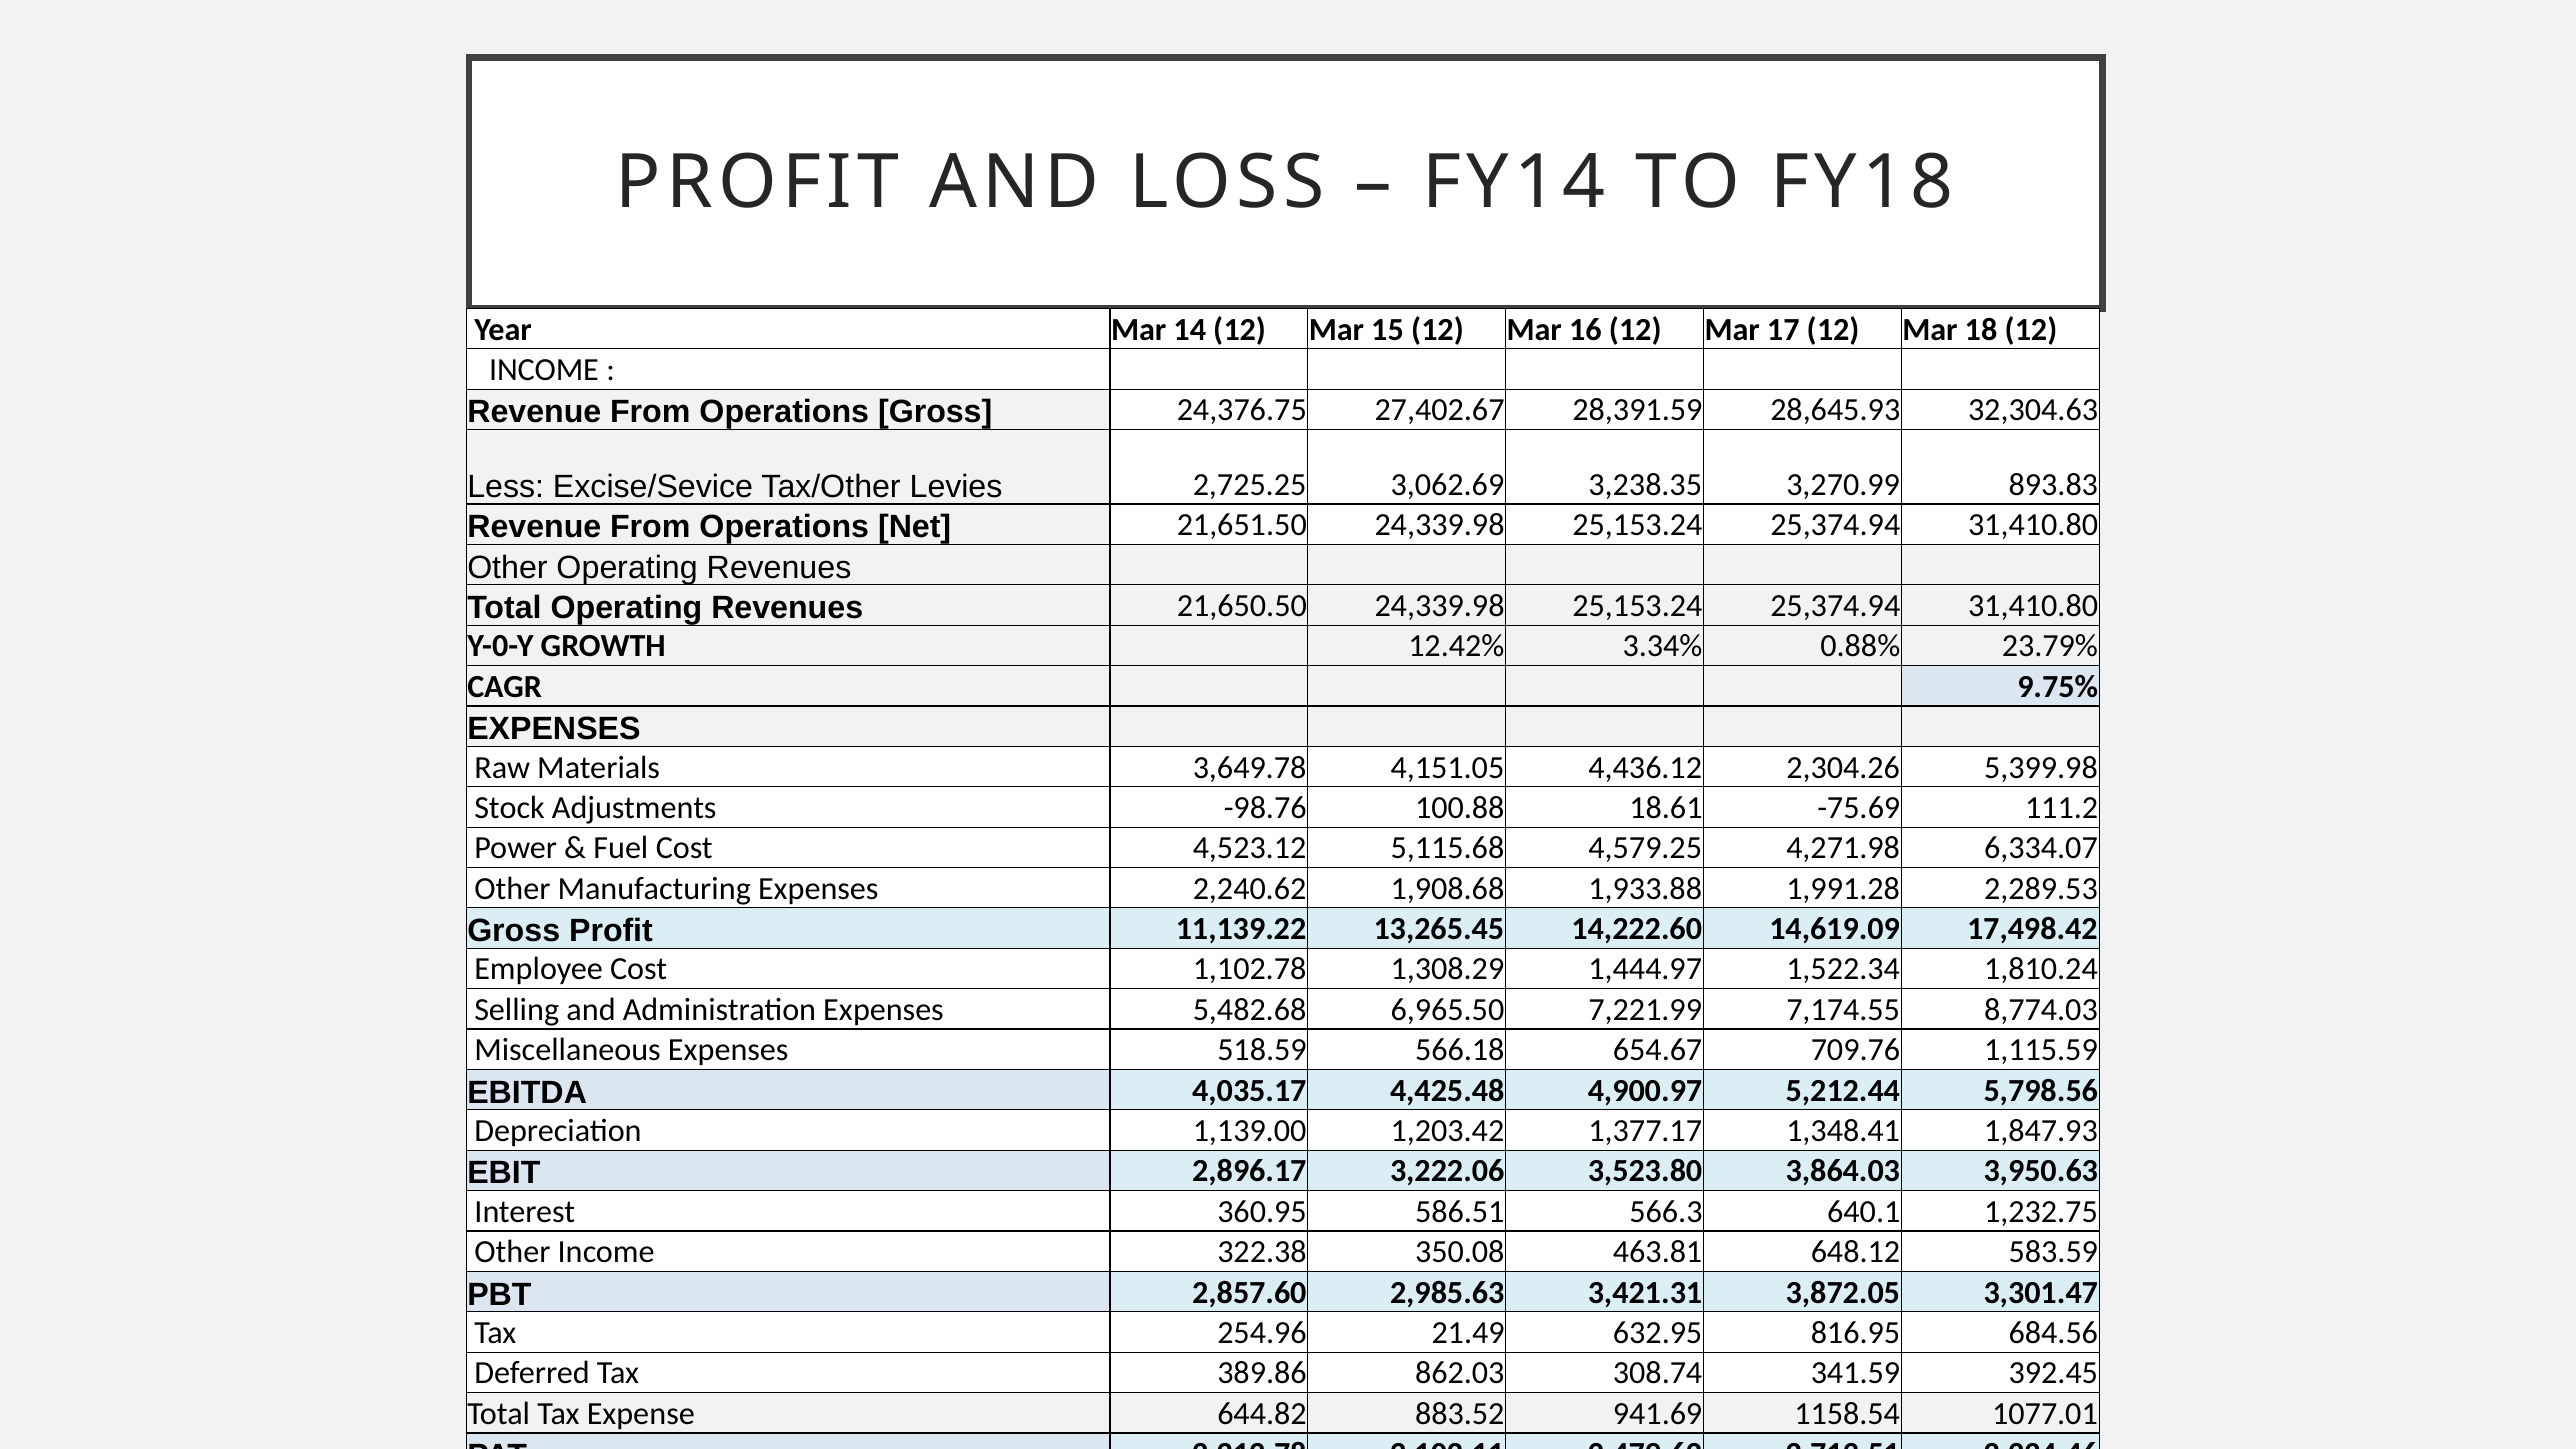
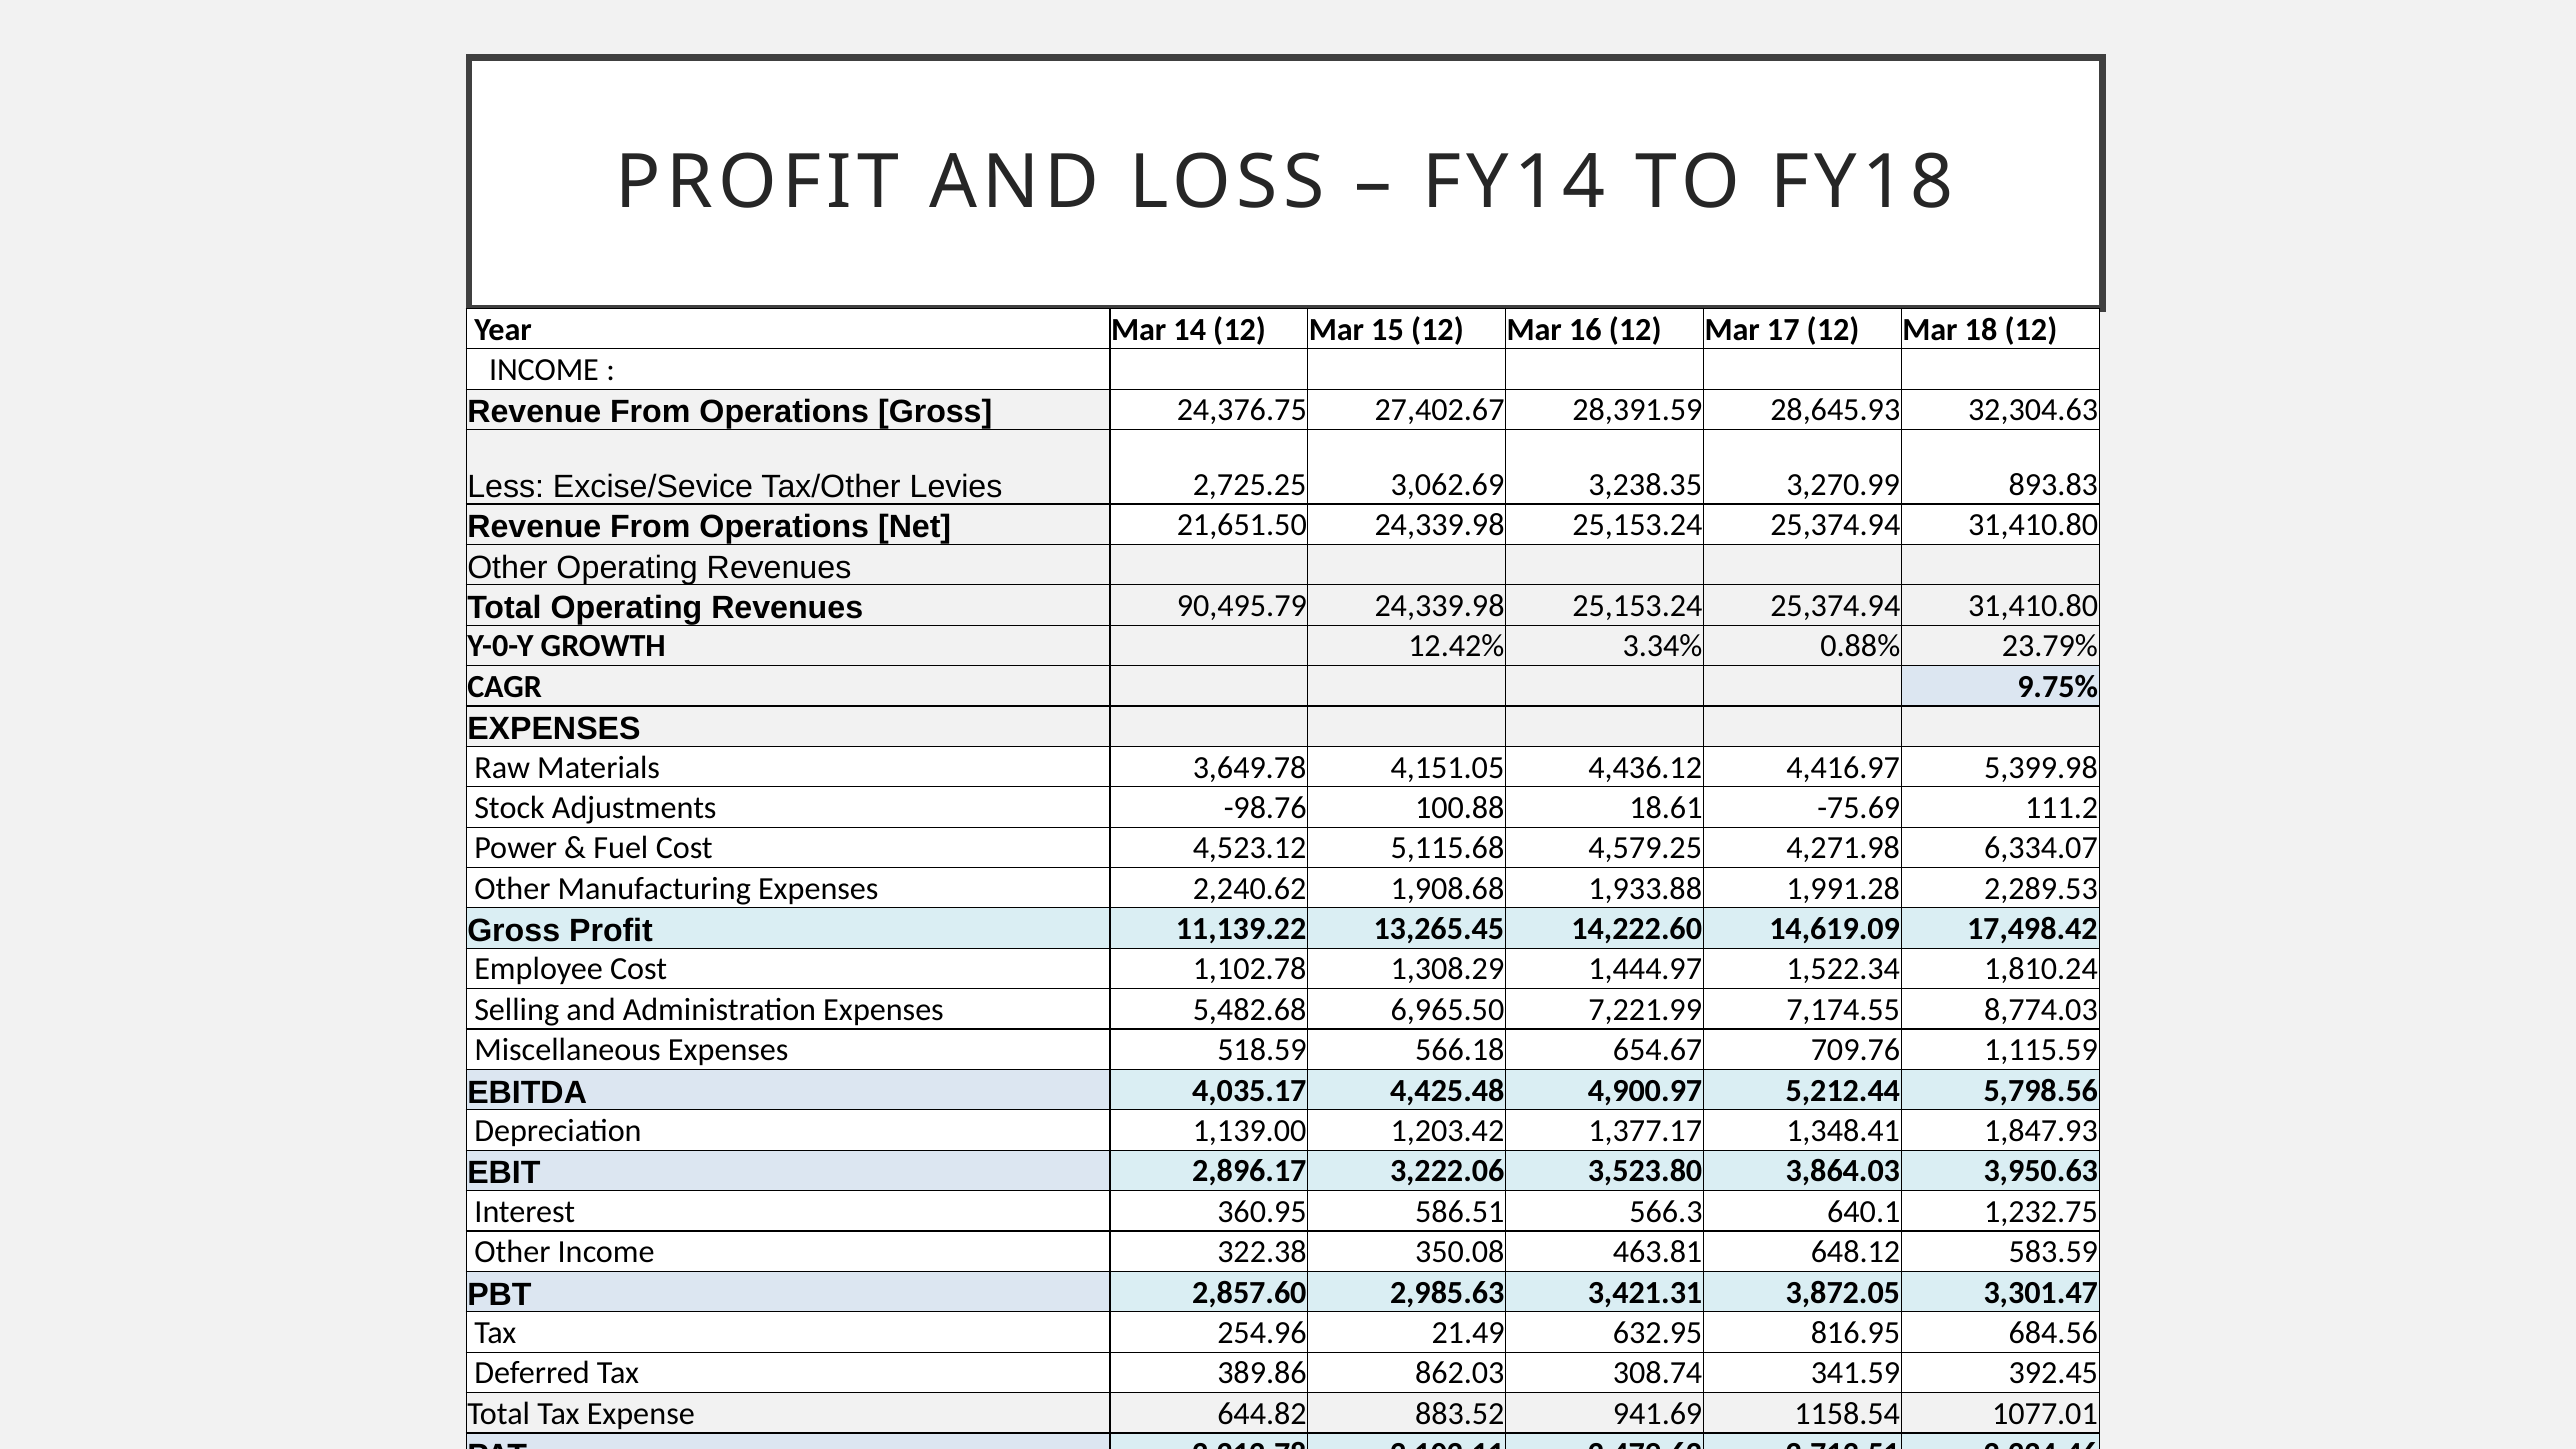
21,650.50: 21,650.50 -> 90,495.79
2,304.26: 2,304.26 -> 4,416.97
